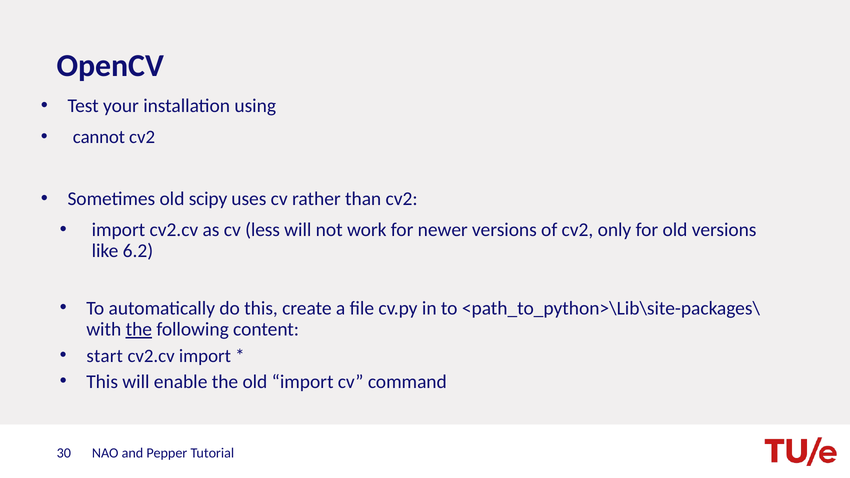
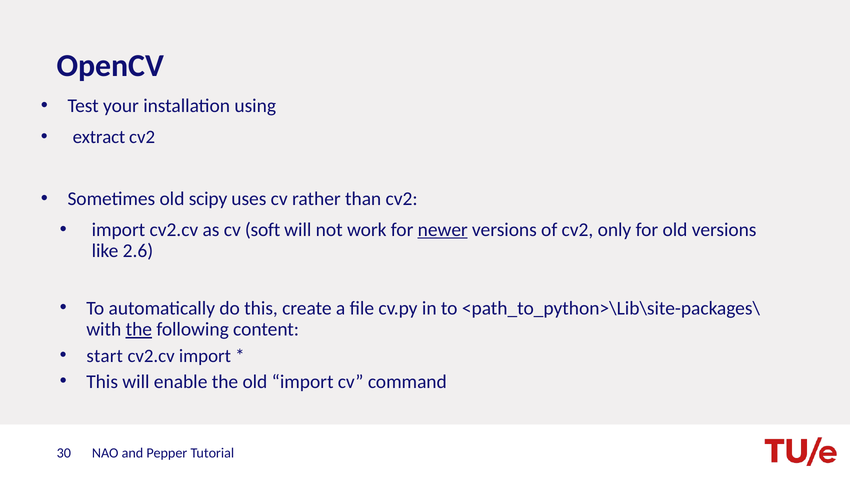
cannot: cannot -> extract
less: less -> soft
newer underline: none -> present
6.2: 6.2 -> 2.6
